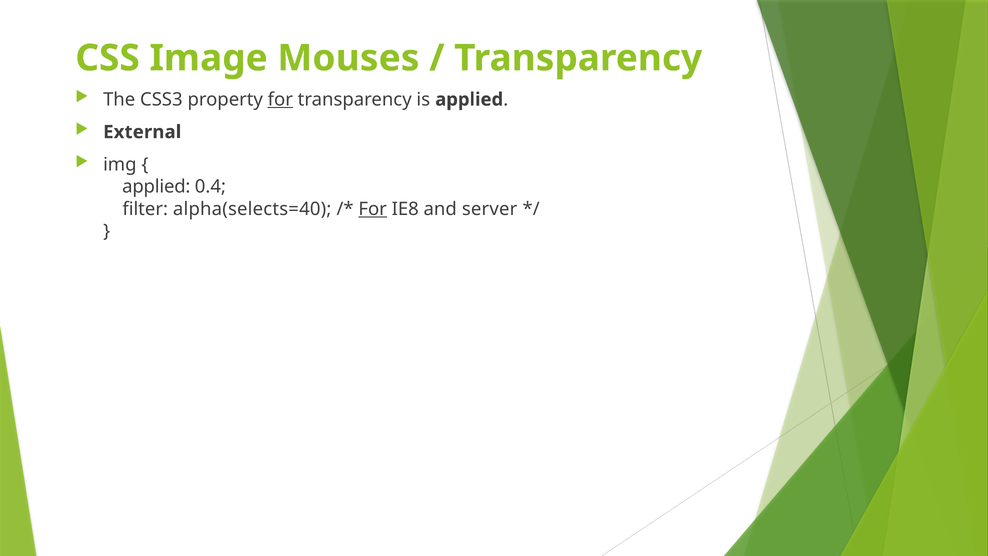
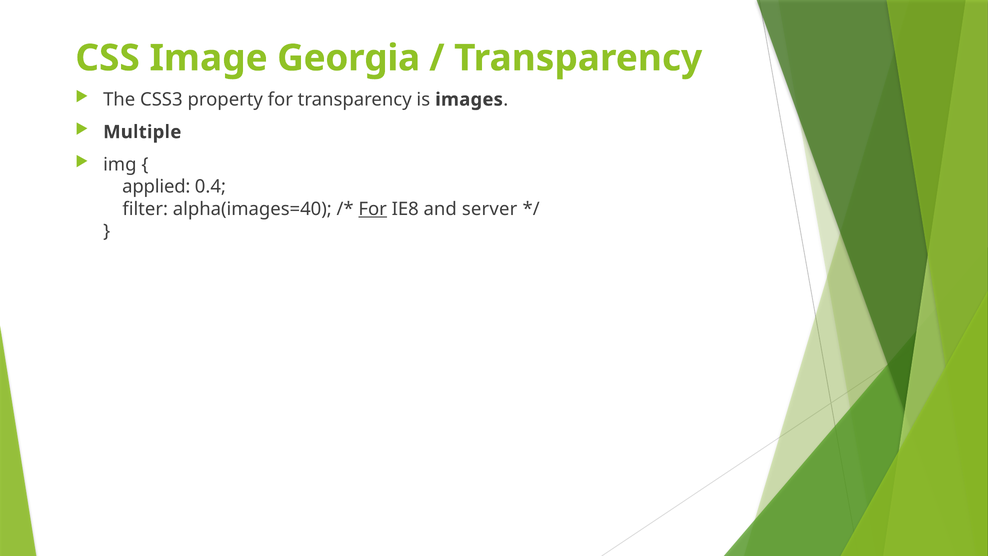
Mouses: Mouses -> Georgia
for at (280, 99) underline: present -> none
is applied: applied -> images
External: External -> Multiple
alpha(selects=40: alpha(selects=40 -> alpha(images=40
